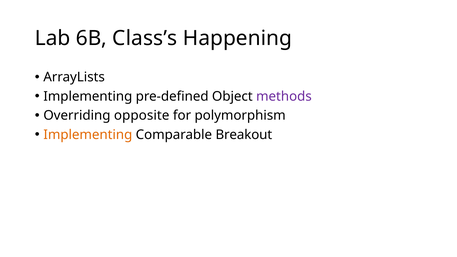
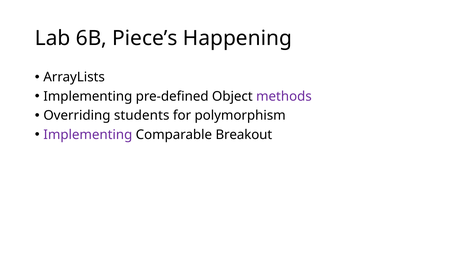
Class’s: Class’s -> Piece’s
opposite: opposite -> students
Implementing at (88, 135) colour: orange -> purple
